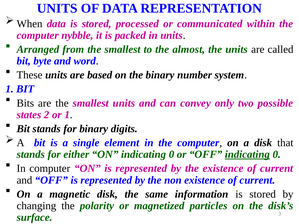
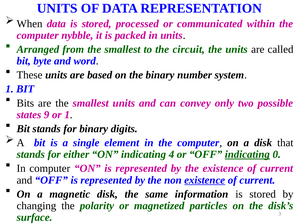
almost: almost -> circuit
2: 2 -> 9
ON indicating 0: 0 -> 4
existence at (205, 180) underline: none -> present
